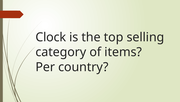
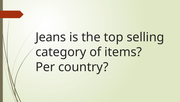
Clock: Clock -> Jeans
